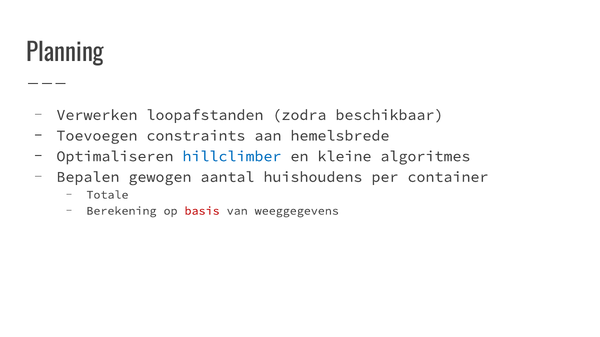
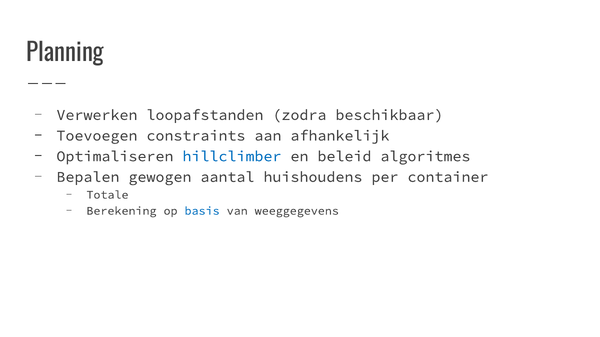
hemelsbrede: hemelsbrede -> afhankelijk
kleine: kleine -> beleid
basis colour: red -> blue
